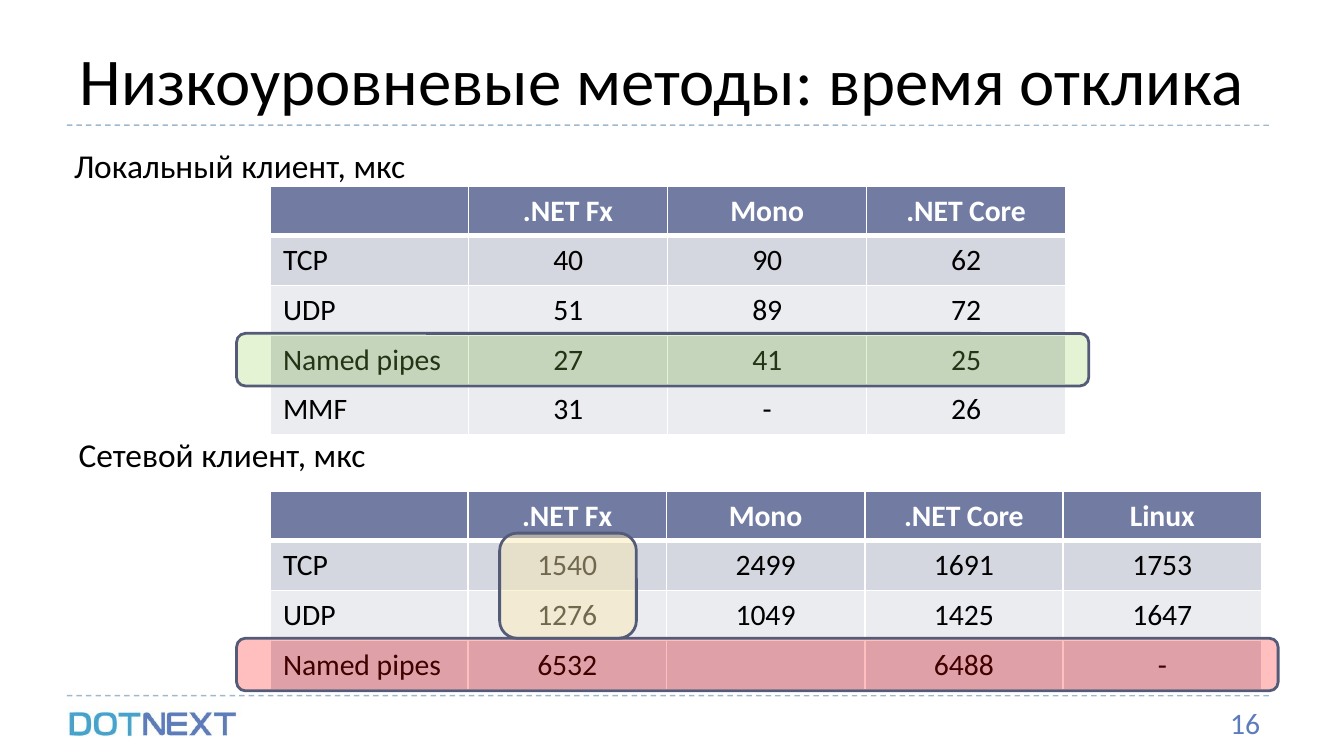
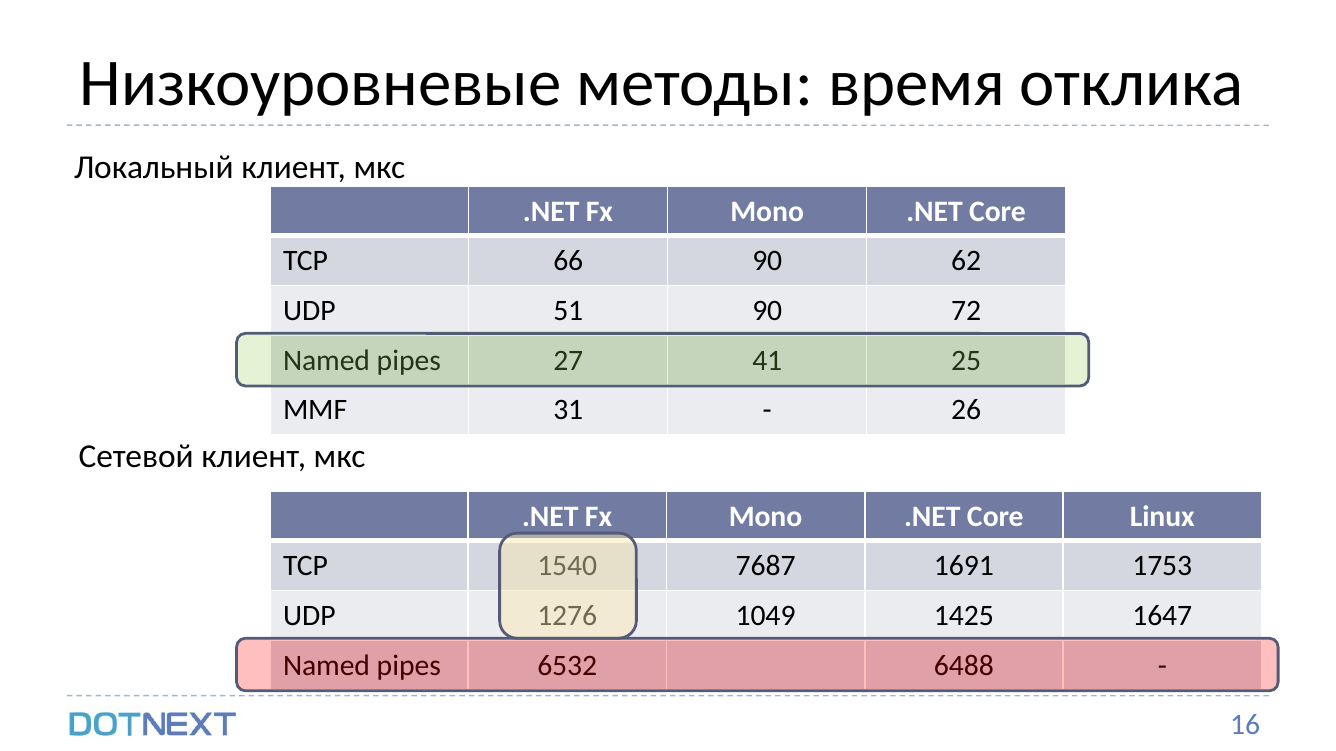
40: 40 -> 66
51 89: 89 -> 90
2499: 2499 -> 7687
